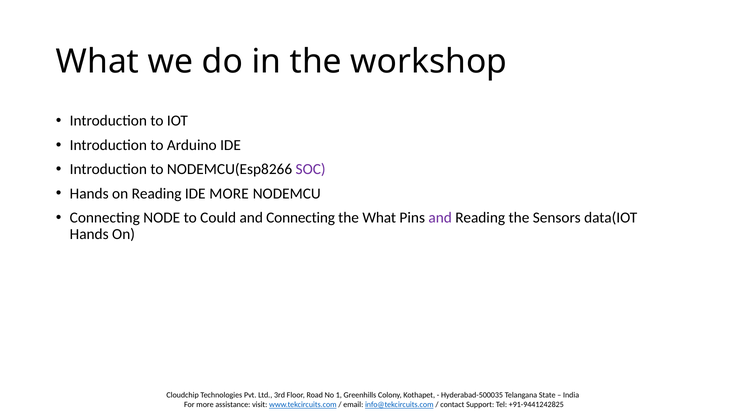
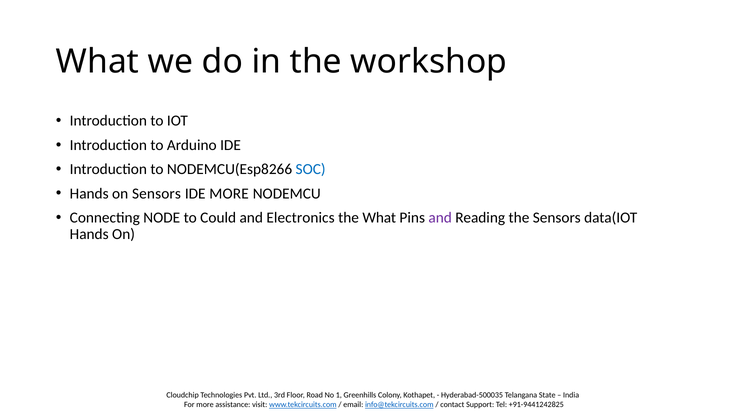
SOC colour: purple -> blue
on Reading: Reading -> Sensors
and Connecting: Connecting -> Electronics
